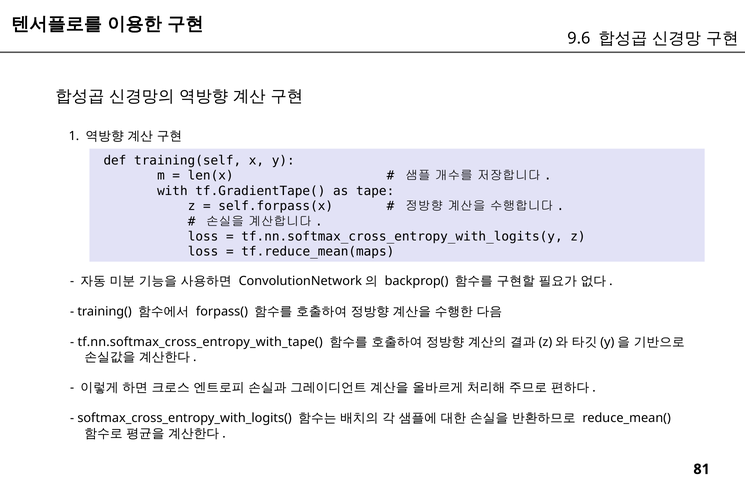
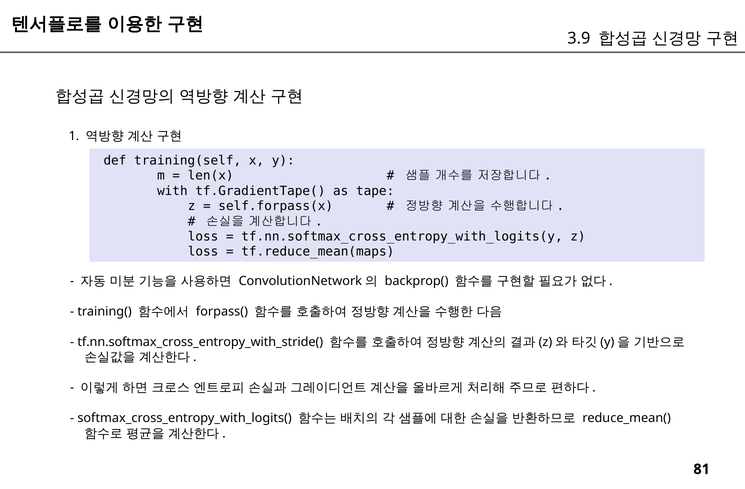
9.6: 9.6 -> 3.9
tf.nn.softmax_cross_entropy_with_tape(: tf.nn.softmax_cross_entropy_with_tape( -> tf.nn.softmax_cross_entropy_with_stride(
